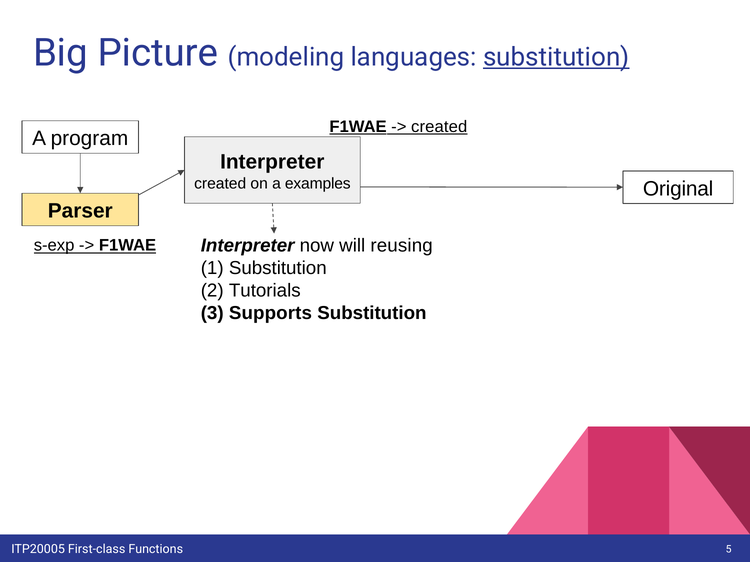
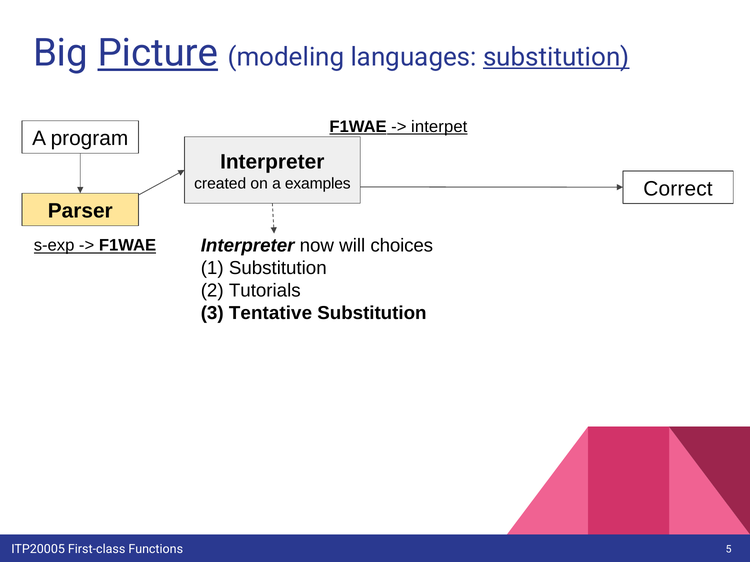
Picture underline: none -> present
created at (439, 127): created -> interpet
Original: Original -> Correct
reusing: reusing -> choices
Supports: Supports -> Tentative
